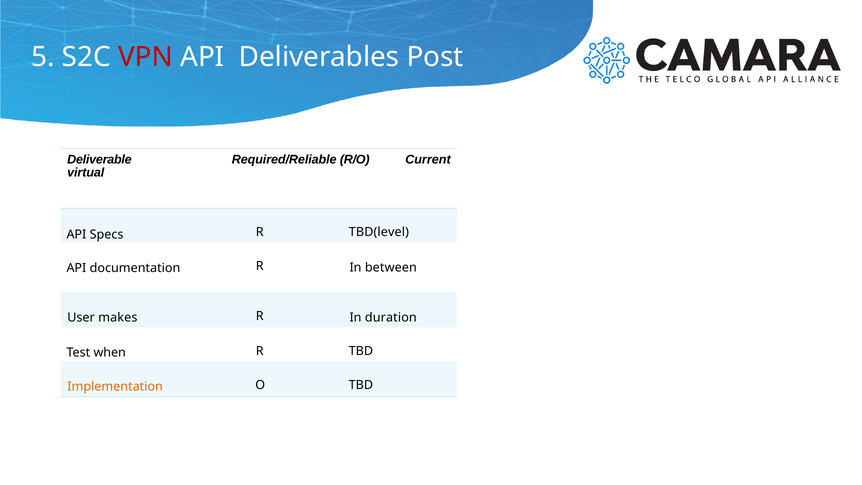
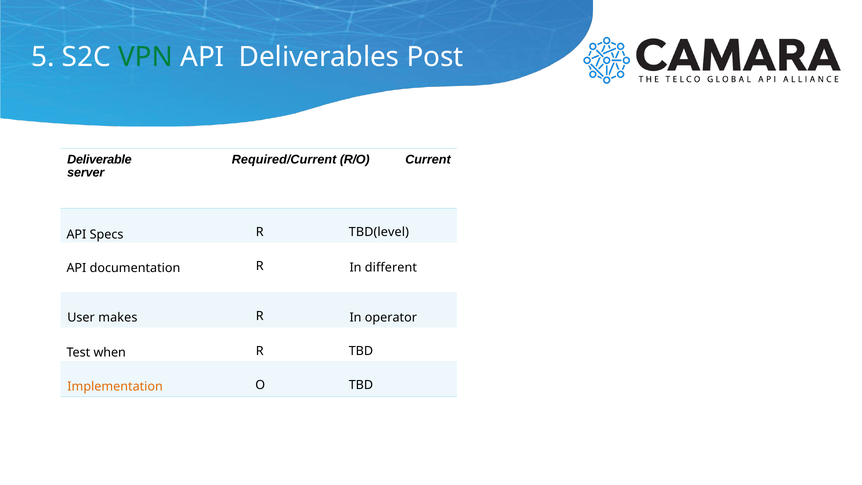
VPN colour: red -> green
Required/Reliable: Required/Reliable -> Required/Current
virtual: virtual -> server
between: between -> different
duration: duration -> operator
